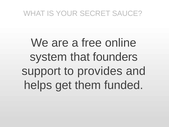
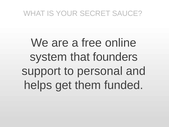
provides: provides -> personal
